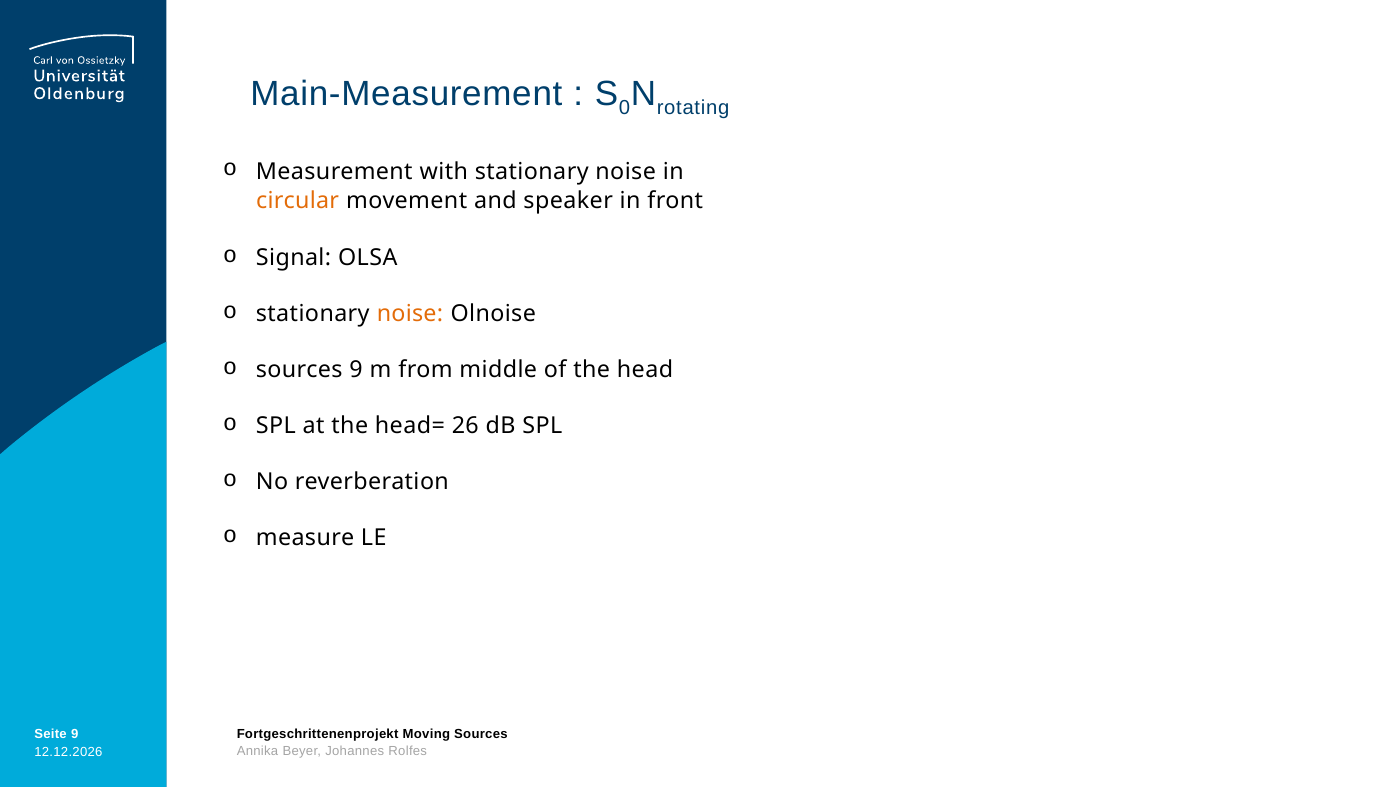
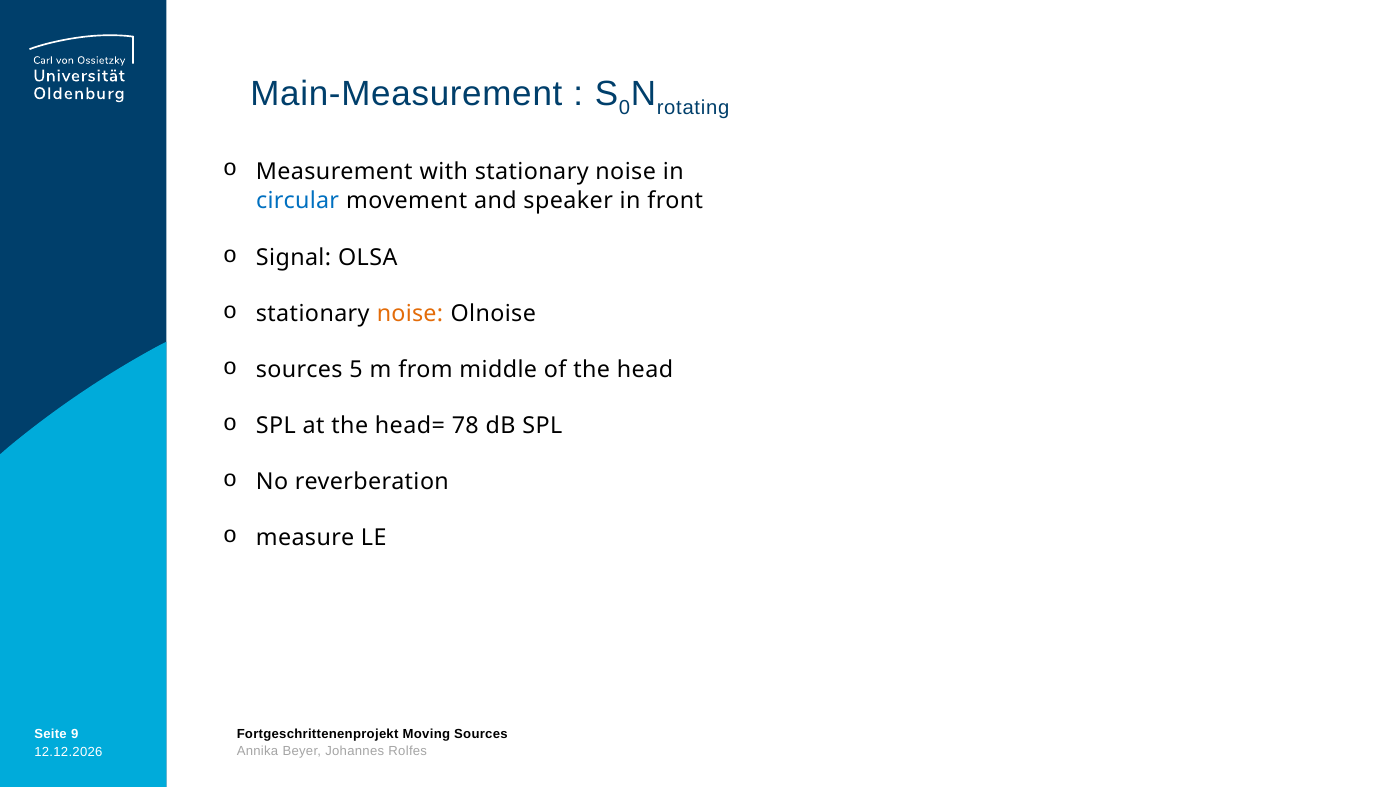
circular colour: orange -> blue
sources 9: 9 -> 5
26: 26 -> 78
